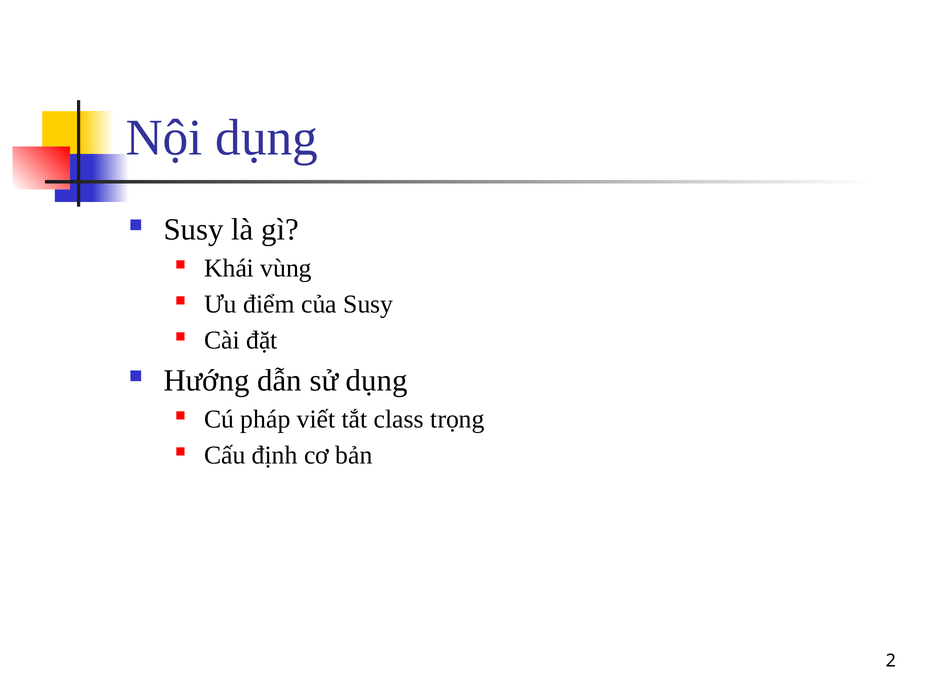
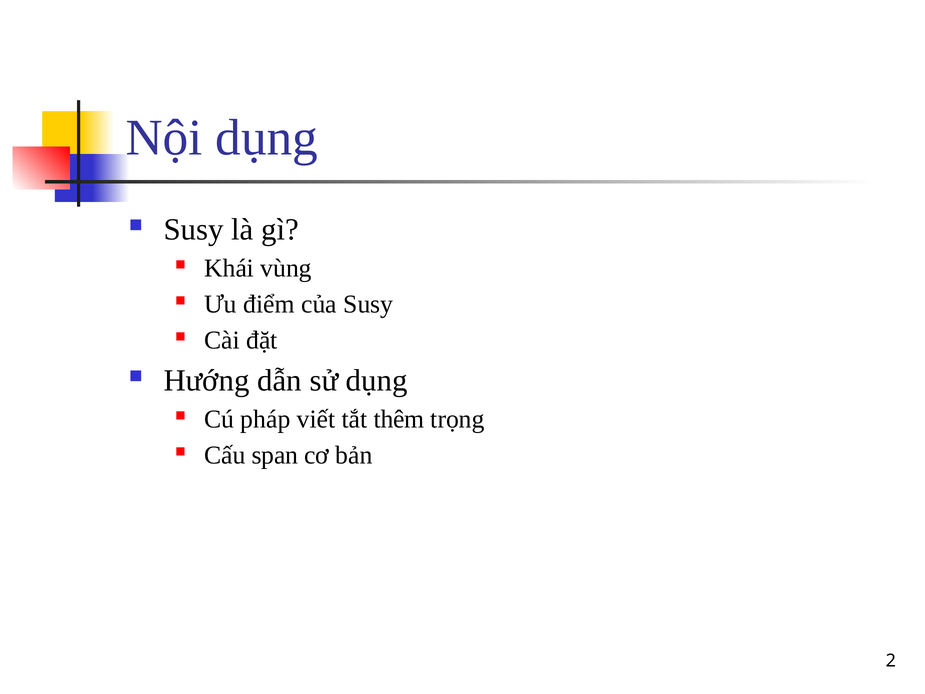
class: class -> thêm
định: định -> span
